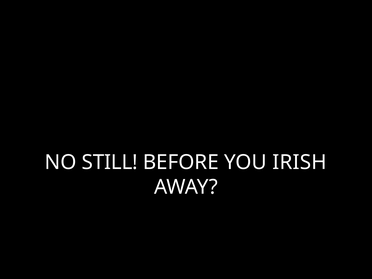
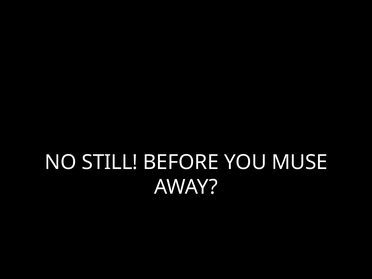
IRISH: IRISH -> MUSE
